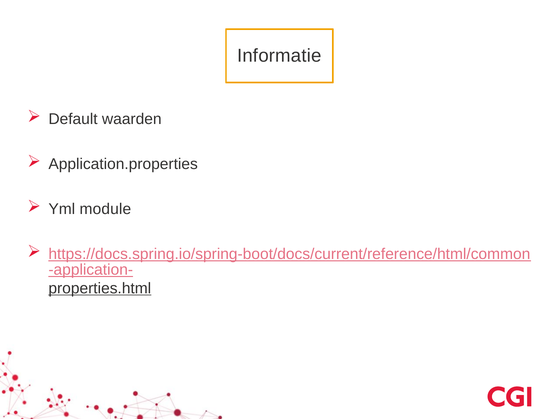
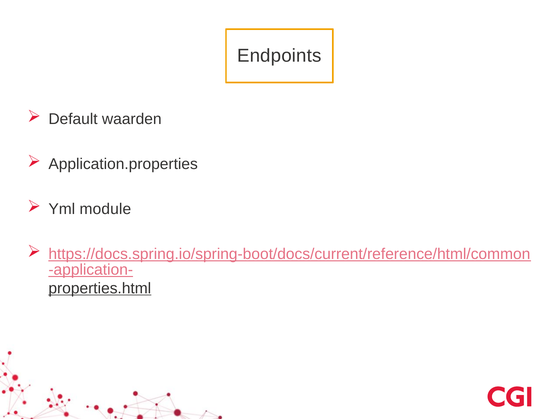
Informatie: Informatie -> Endpoints
